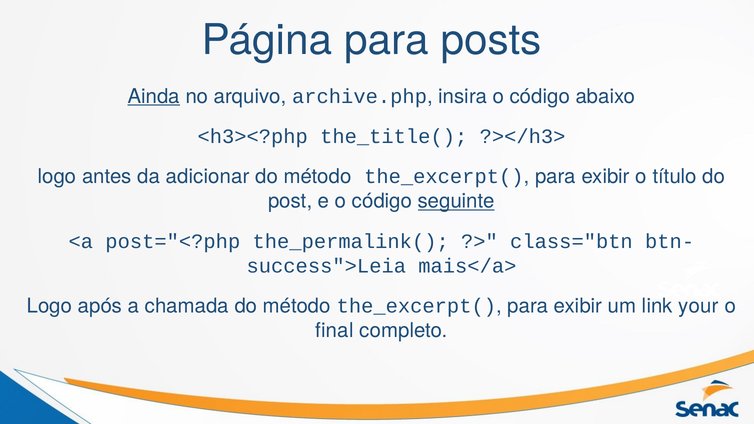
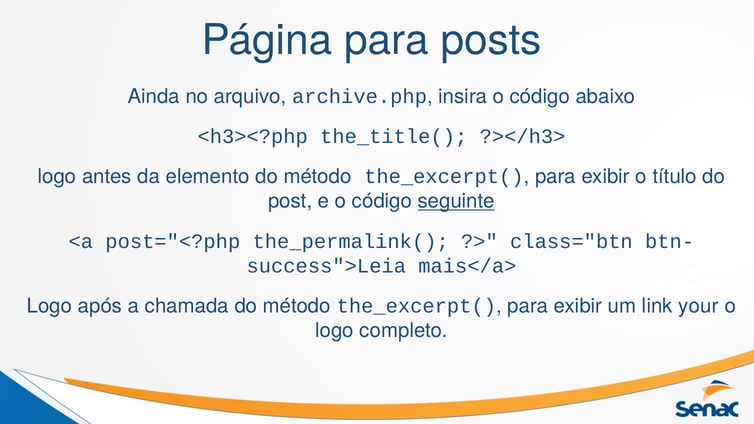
Ainda underline: present -> none
adicionar: adicionar -> elemento
final at (334, 331): final -> logo
